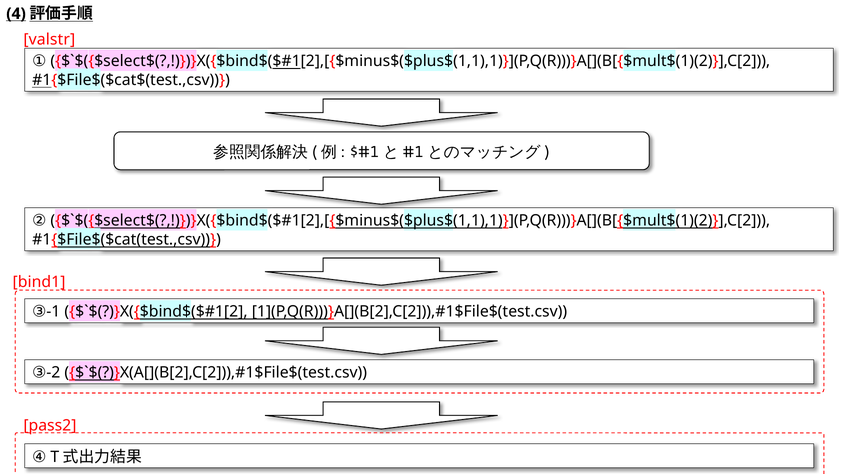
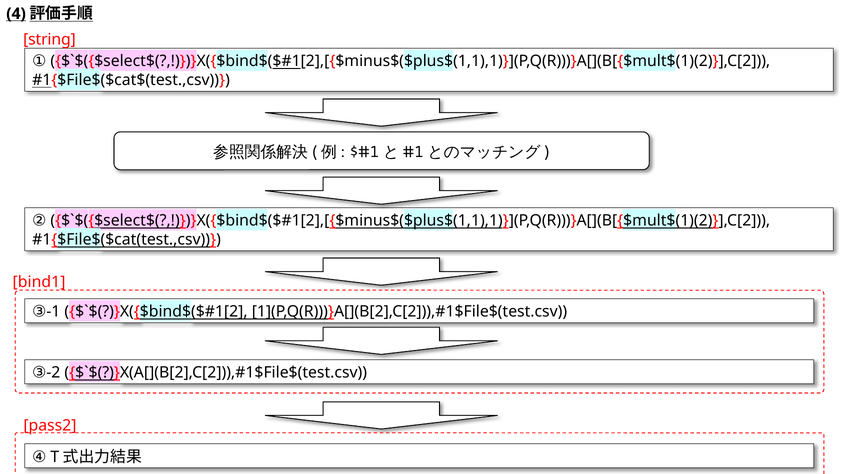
valstr: valstr -> string
